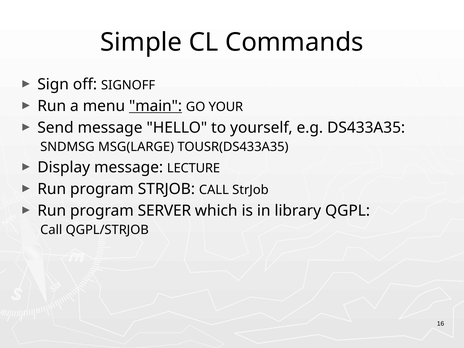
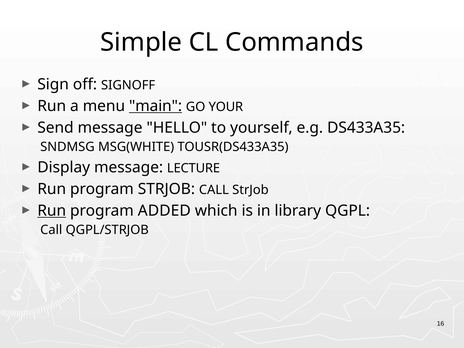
MSG(LARGE: MSG(LARGE -> MSG(WHITE
Run at (52, 211) underline: none -> present
SERVER: SERVER -> ADDED
